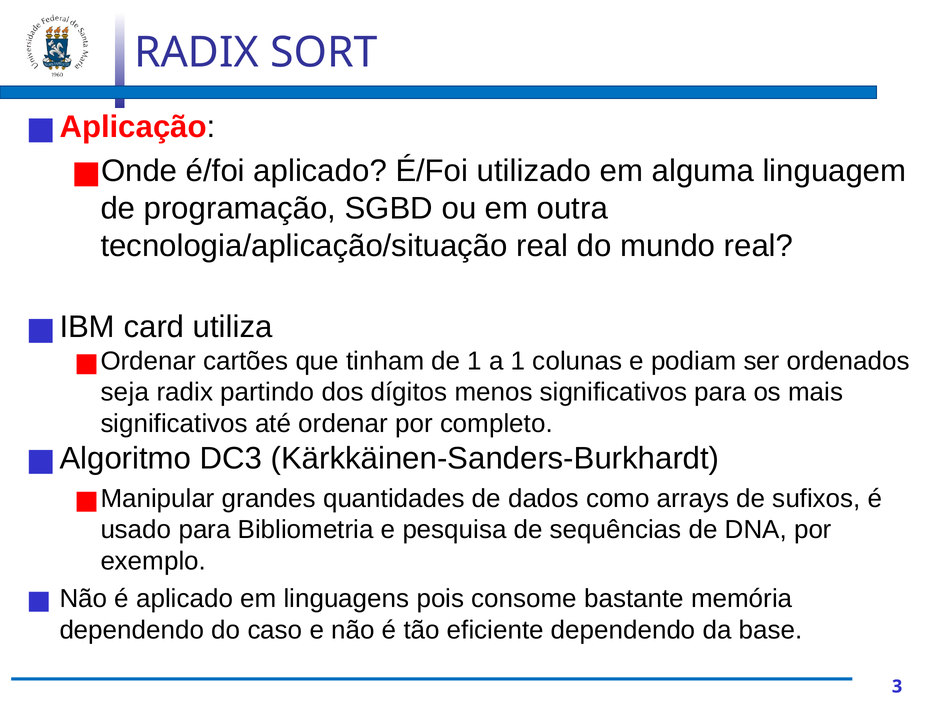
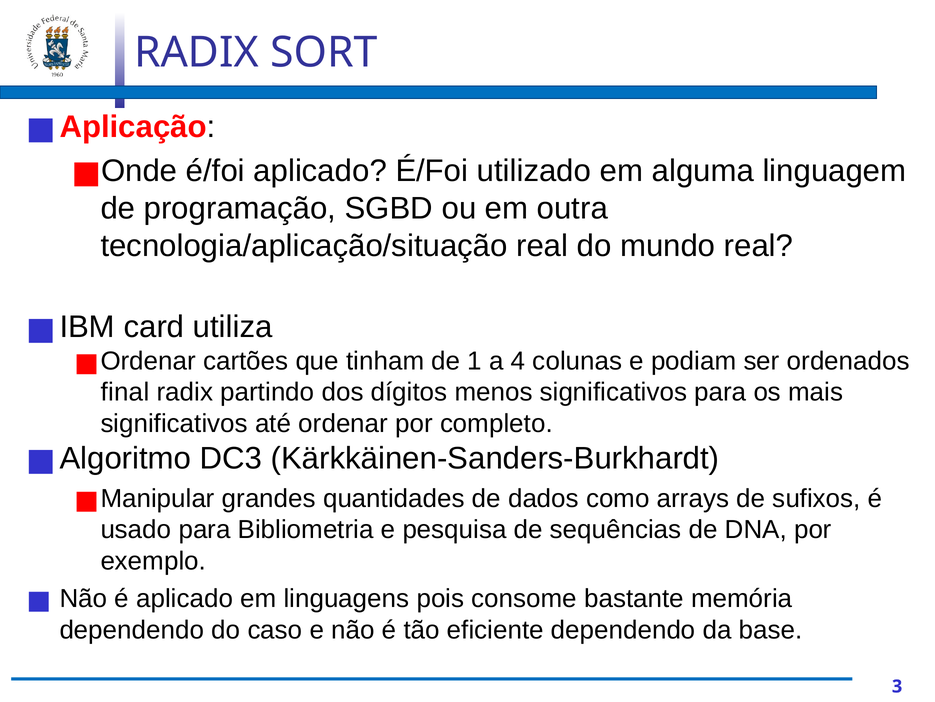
a 1: 1 -> 4
seja: seja -> final
